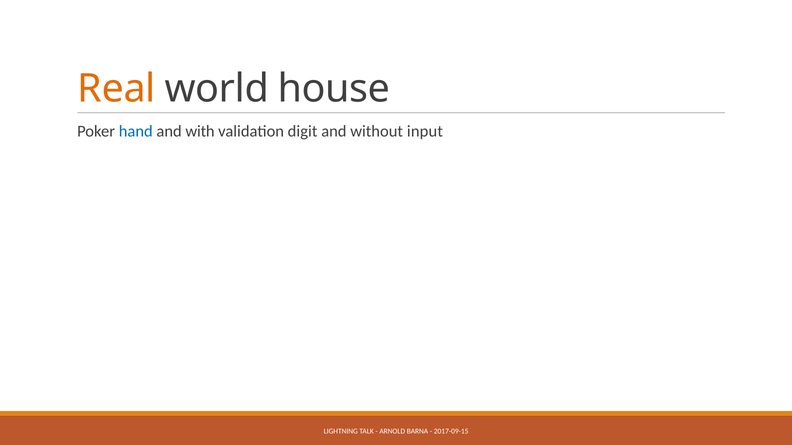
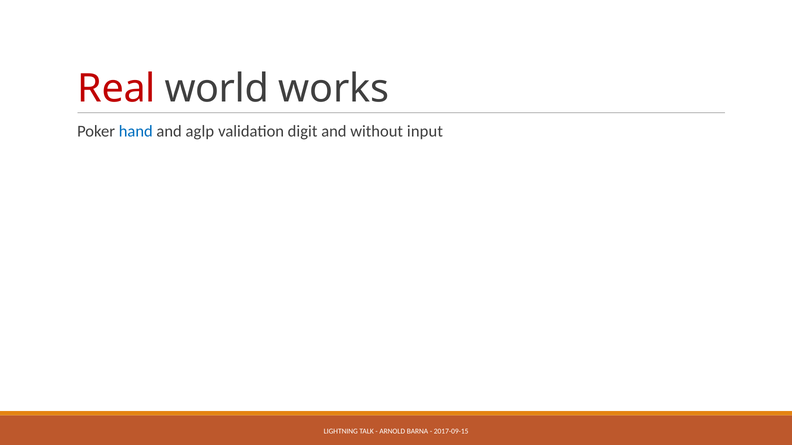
Real colour: orange -> red
house: house -> works
with: with -> aglp
